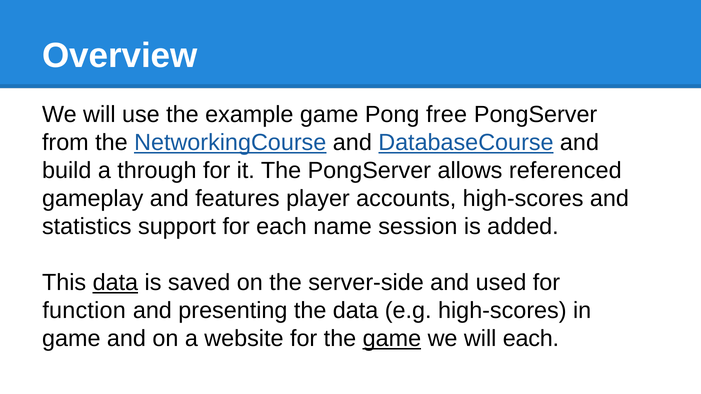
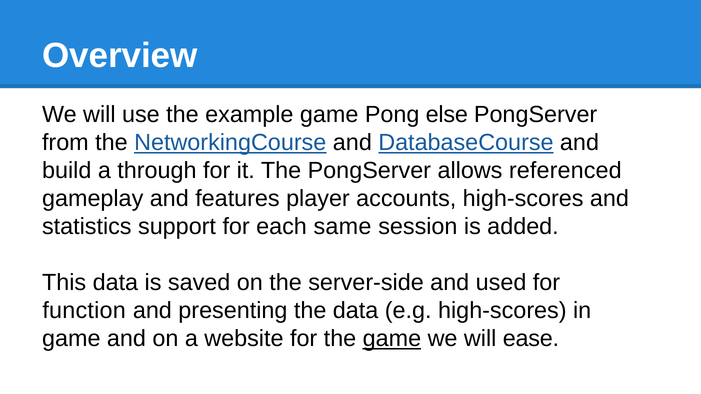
free: free -> else
name: name -> same
data at (115, 283) underline: present -> none
will each: each -> ease
